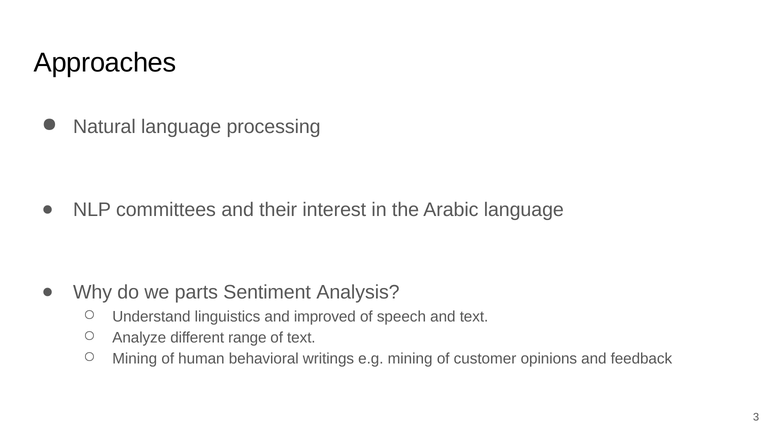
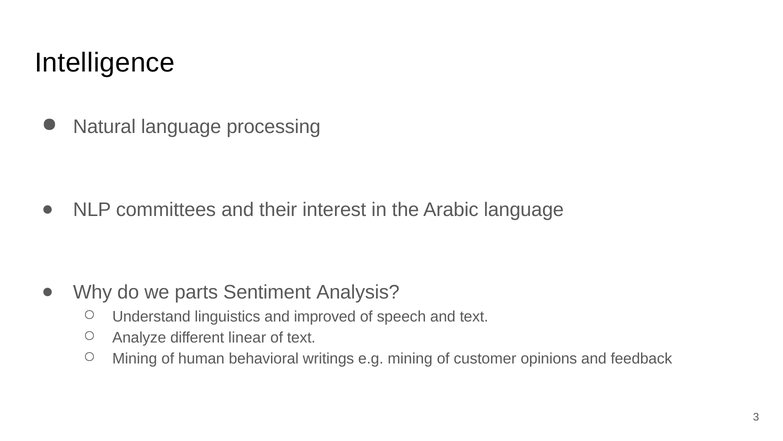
Approaches: Approaches -> Intelligence
range: range -> linear
